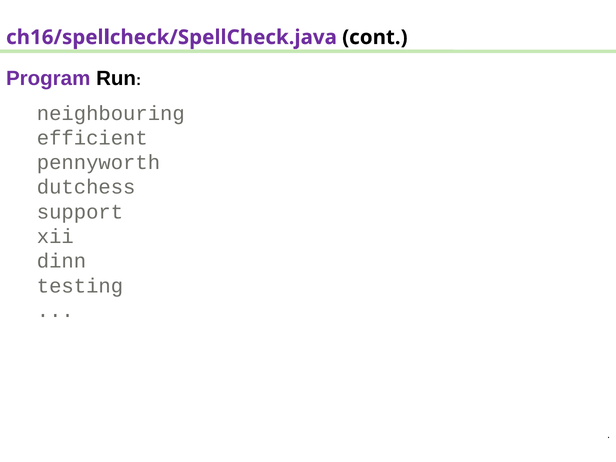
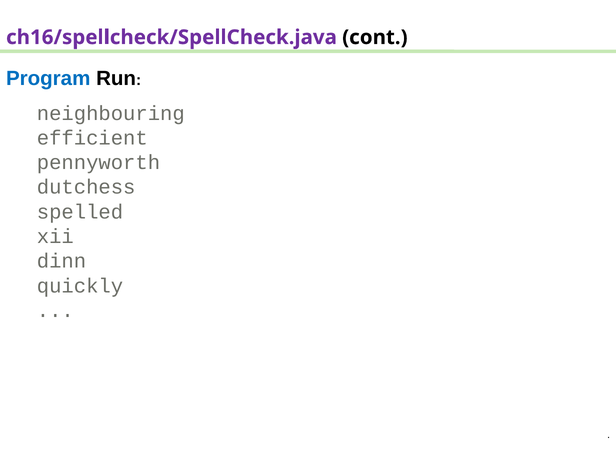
Program colour: purple -> blue
support: support -> spelled
testing: testing -> quickly
